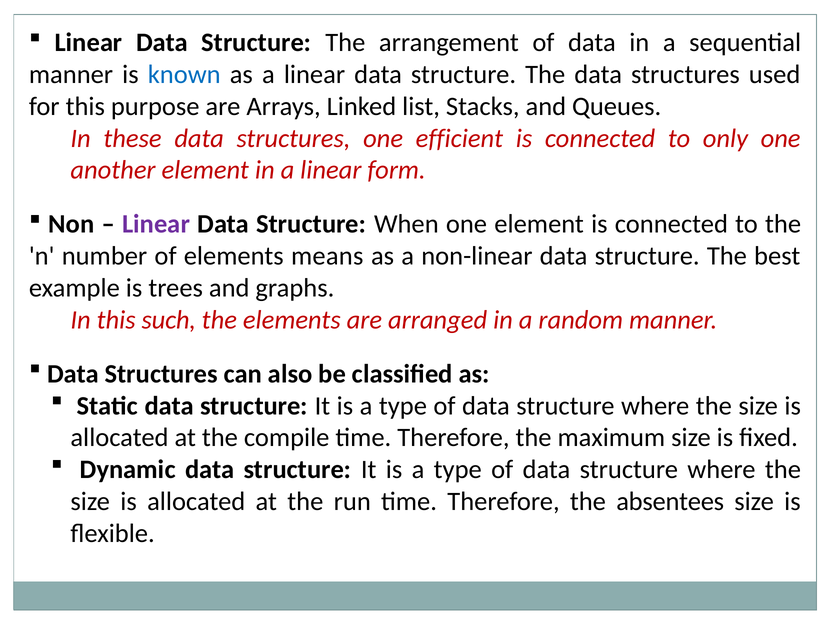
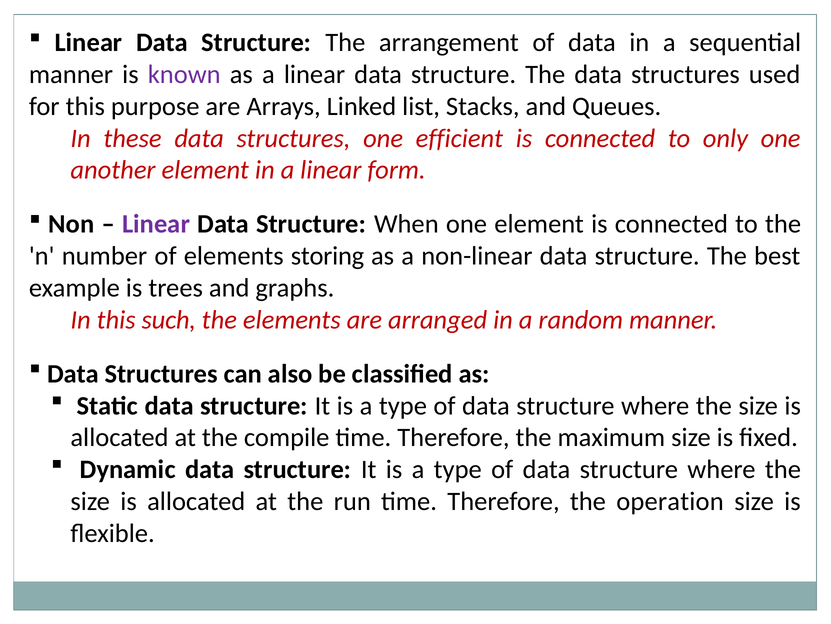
known colour: blue -> purple
means: means -> storing
absentees: absentees -> operation
